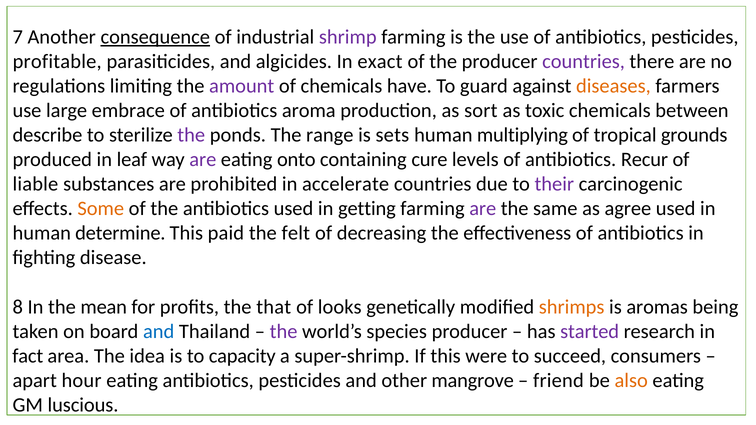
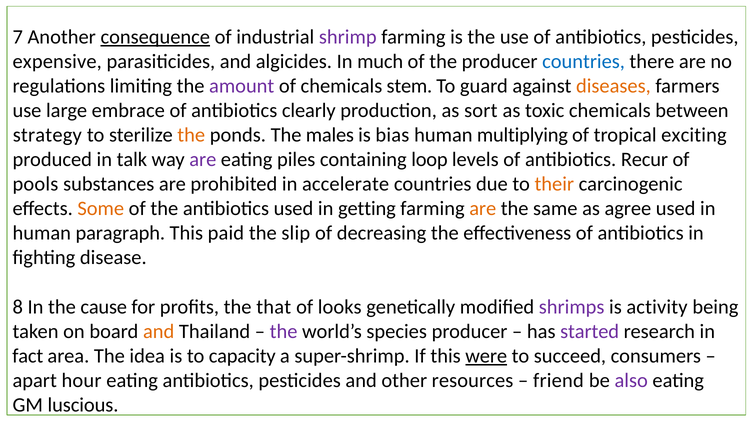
profitable: profitable -> expensive
exact: exact -> much
countries at (584, 61) colour: purple -> blue
have: have -> stem
aroma: aroma -> clearly
describe: describe -> strategy
the at (191, 135) colour: purple -> orange
range: range -> males
sets: sets -> bias
grounds: grounds -> exciting
leaf: leaf -> talk
onto: onto -> piles
cure: cure -> loop
liable: liable -> pools
their colour: purple -> orange
are at (483, 209) colour: purple -> orange
determine: determine -> paragraph
felt: felt -> slip
mean: mean -> cause
shrimps colour: orange -> purple
aromas: aromas -> activity
and at (159, 332) colour: blue -> orange
were underline: none -> present
mangrove: mangrove -> resources
also colour: orange -> purple
